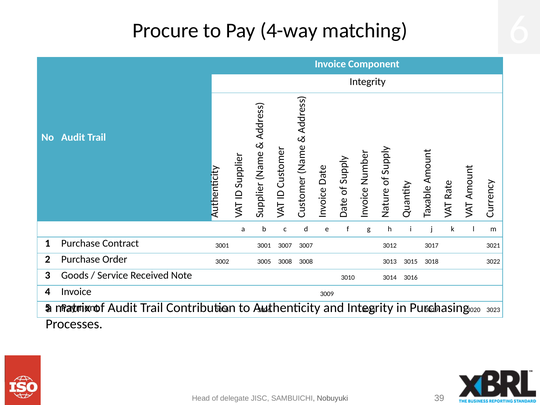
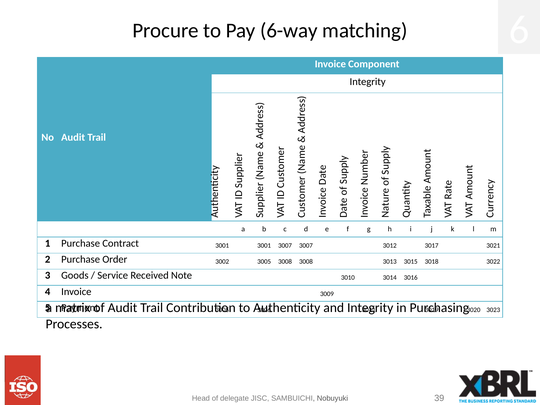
4-way: 4-way -> 6-way
